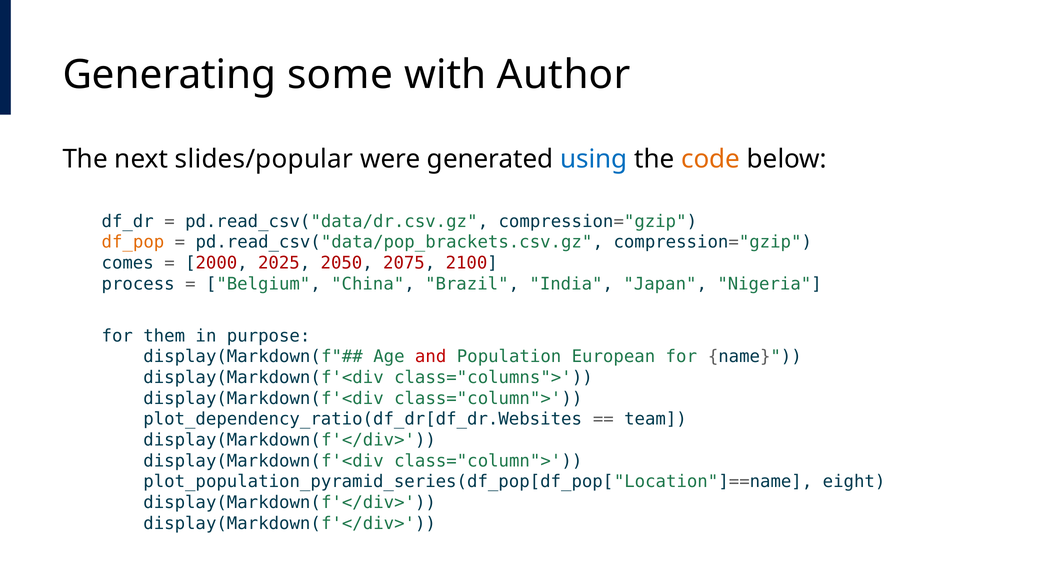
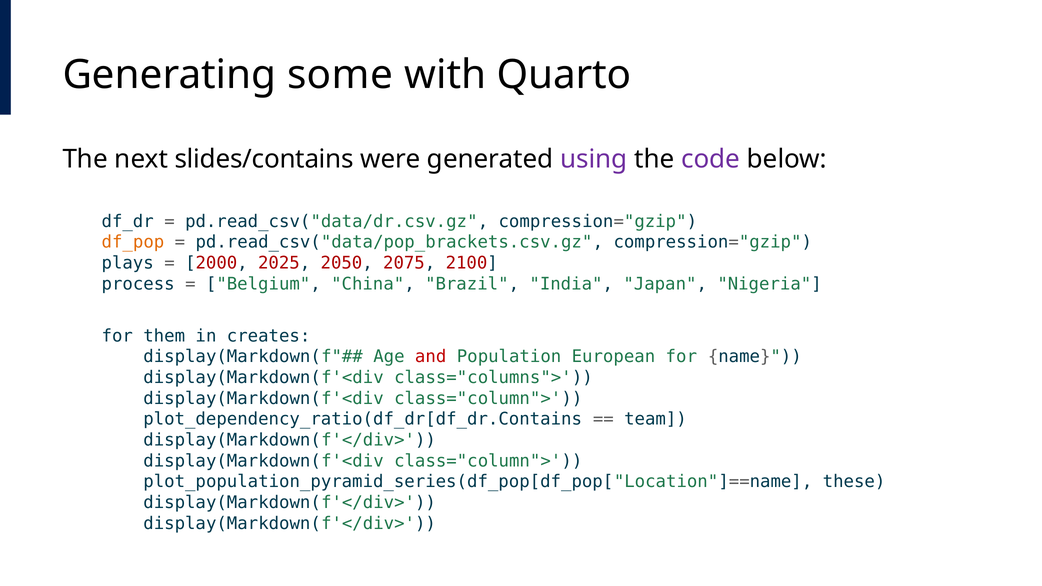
Author: Author -> Quarto
slides/popular: slides/popular -> slides/contains
using colour: blue -> purple
code colour: orange -> purple
comes: comes -> plays
purpose: purpose -> creates
plot_dependency_ratio(df_dr[df_dr.Websites: plot_dependency_ratio(df_dr[df_dr.Websites -> plot_dependency_ratio(df_dr[df_dr.Contains
eight: eight -> these
